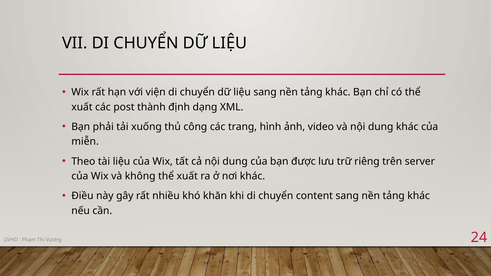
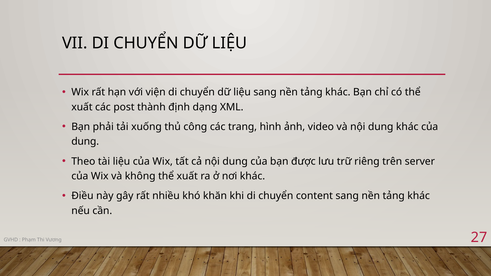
miễn at (85, 142): miễn -> dụng
24: 24 -> 27
